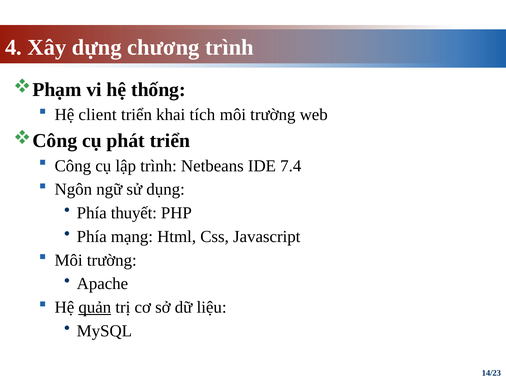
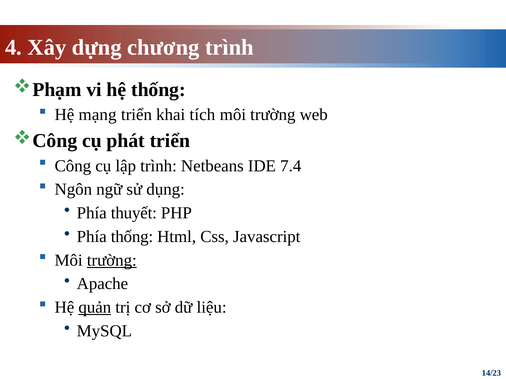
client: client -> mạng
Phía mạng: mạng -> thống
trường at (112, 260) underline: none -> present
